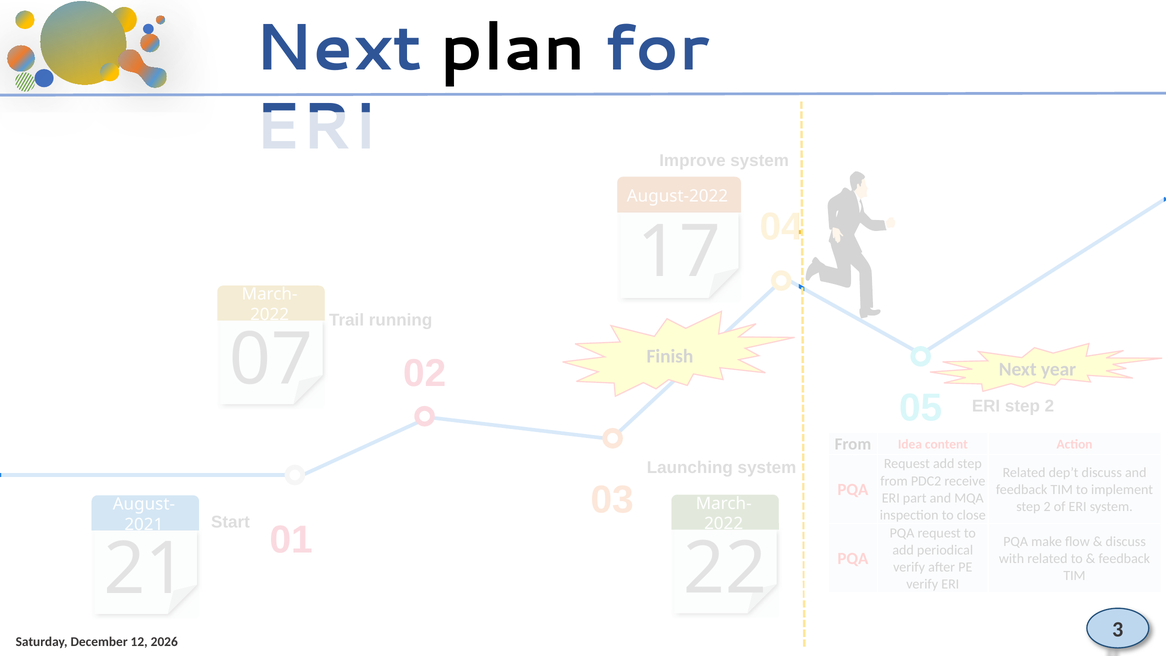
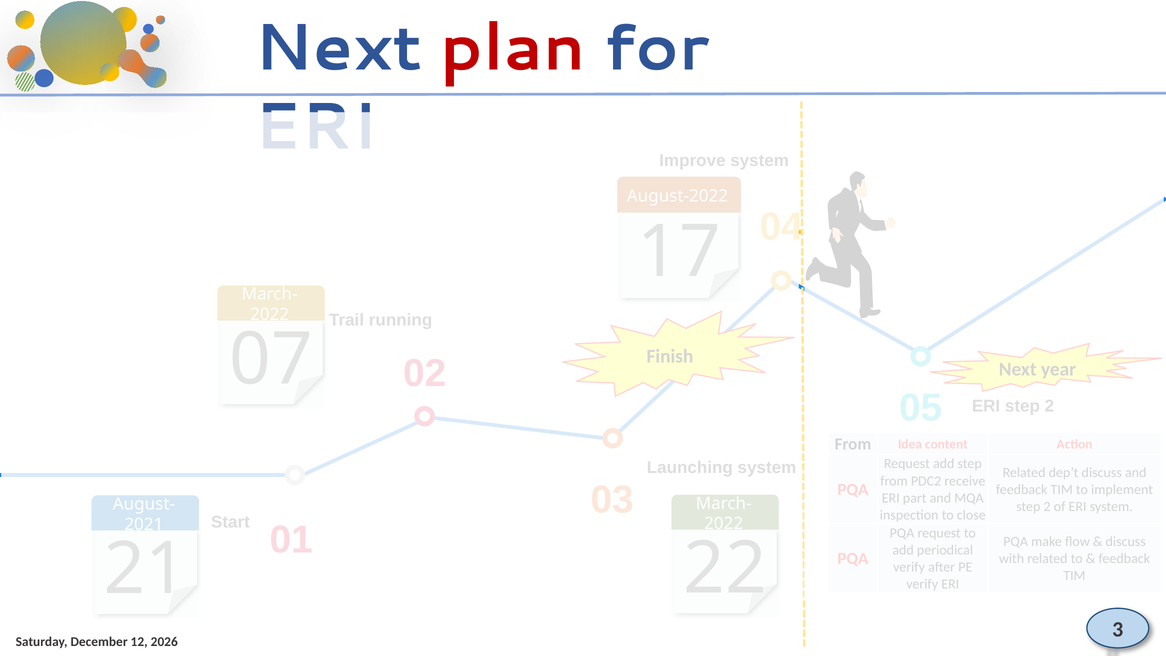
plan colour: black -> red
